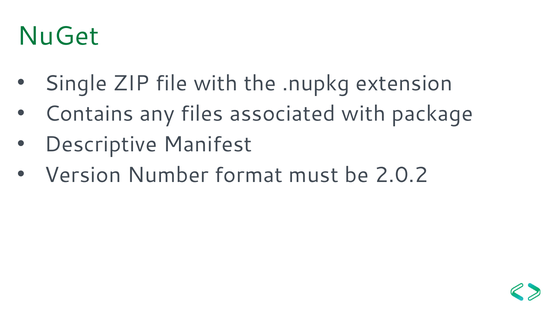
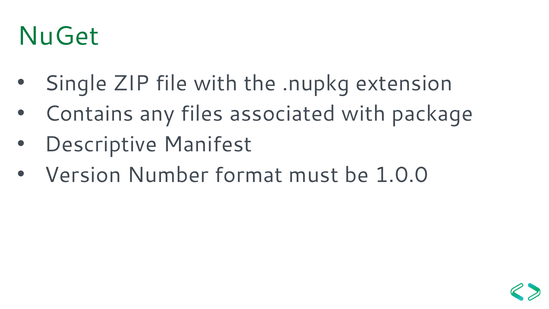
2.0.2: 2.0.2 -> 1.0.0
